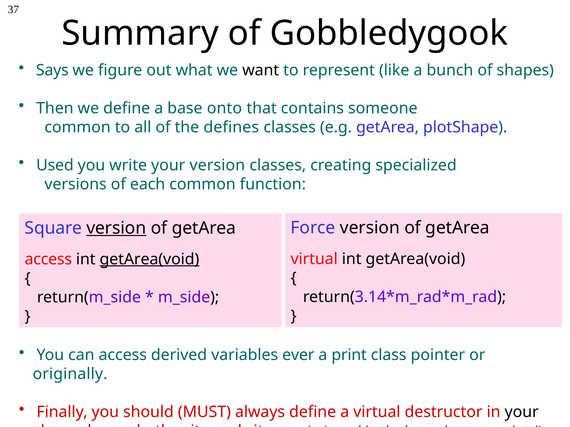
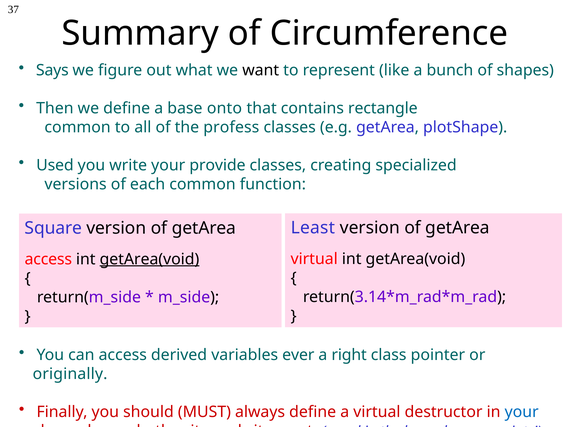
Gobbledygook: Gobbledygook -> Circumference
someone: someone -> rectangle
defines: defines -> profess
your version: version -> provide
Force: Force -> Least
version at (116, 228) underline: present -> none
print: print -> right
your at (522, 412) colour: black -> blue
